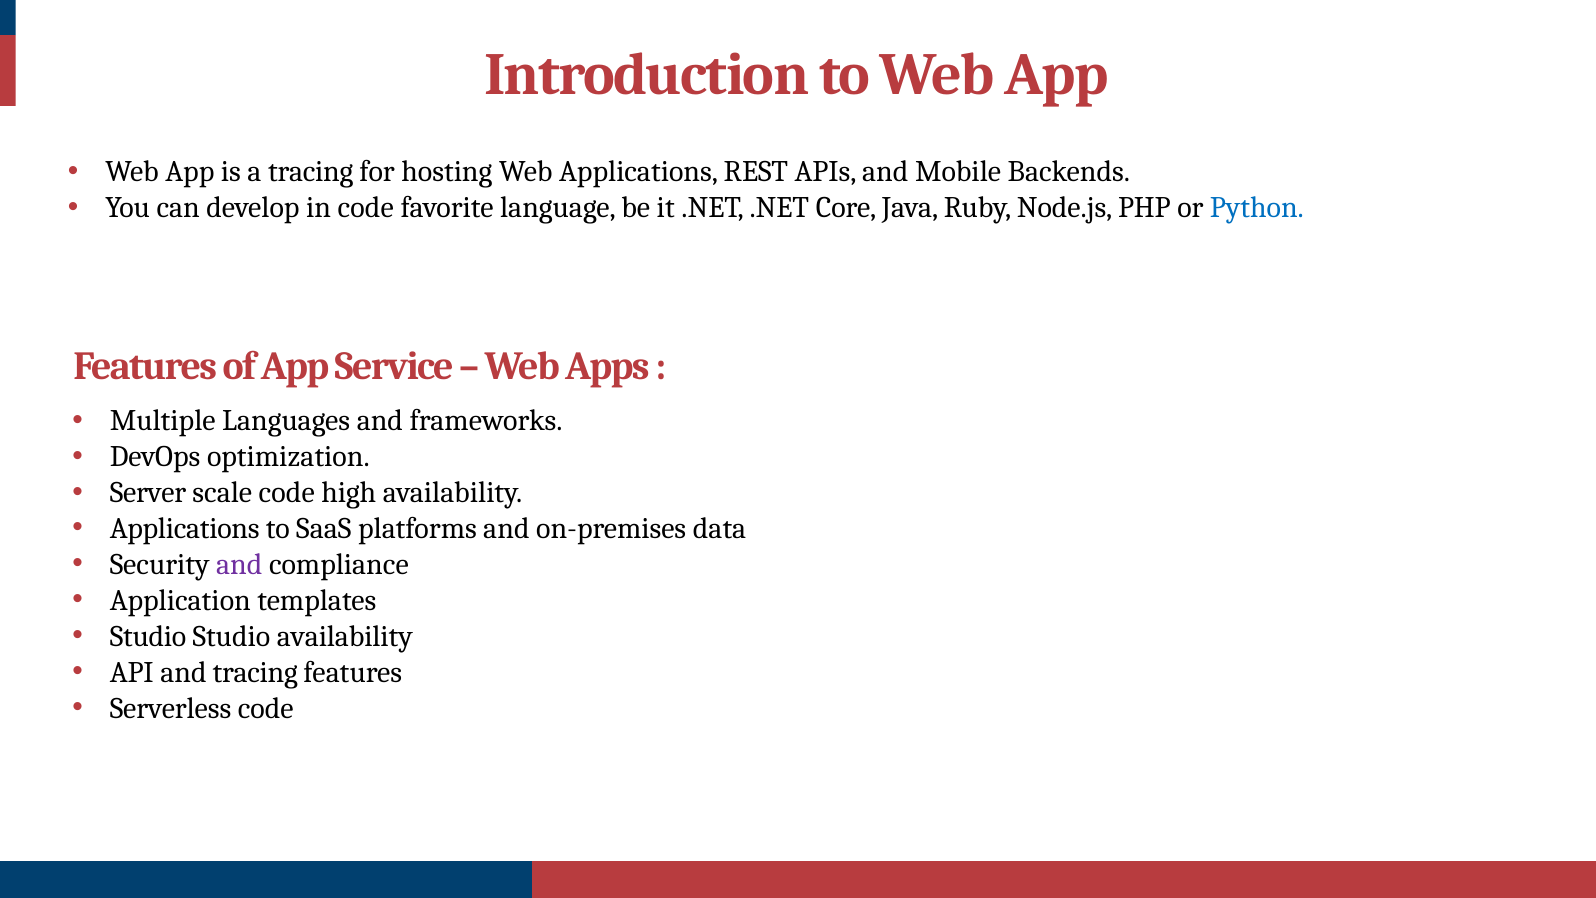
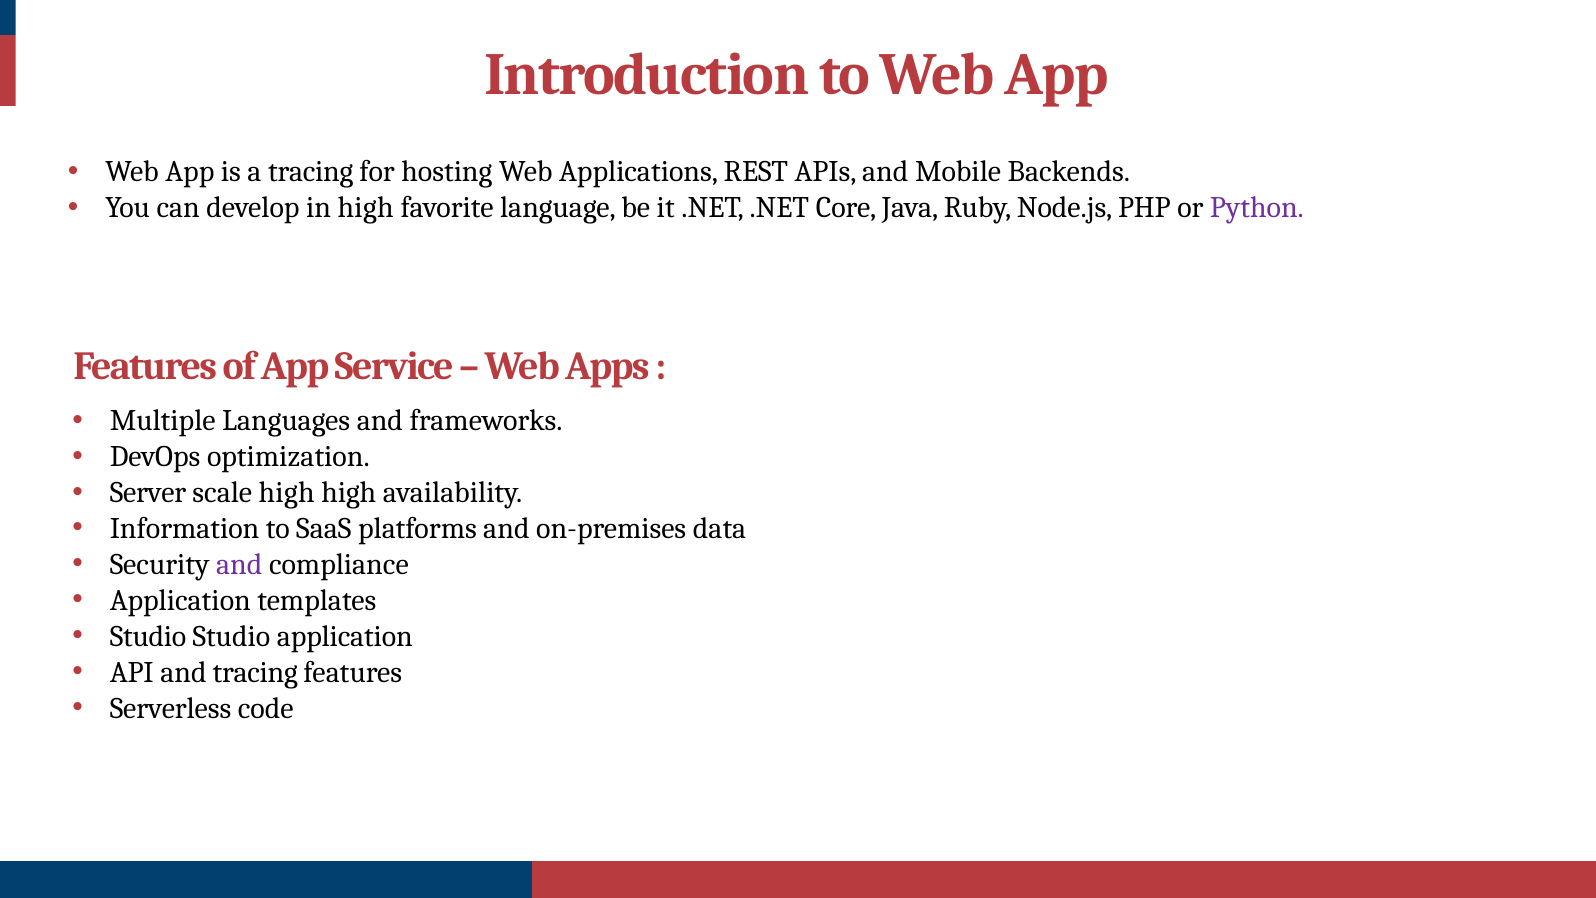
in code: code -> high
Python colour: blue -> purple
scale code: code -> high
Applications at (185, 529): Applications -> Information
Studio availability: availability -> application
